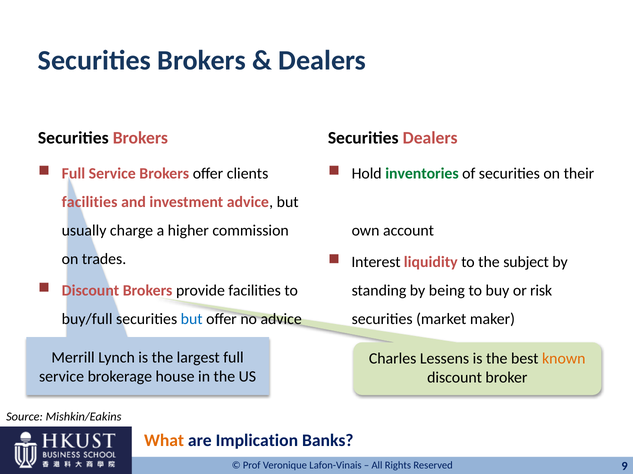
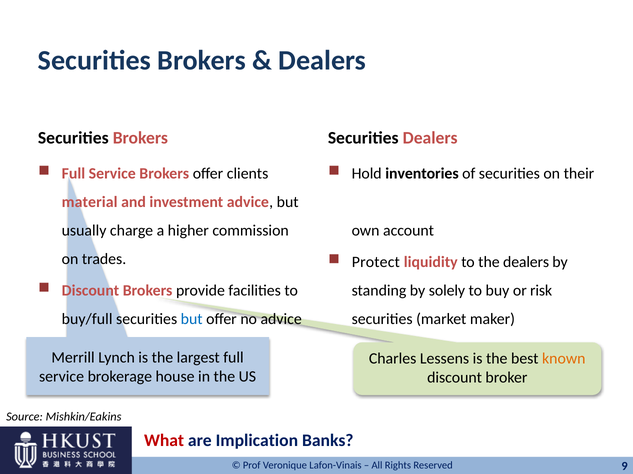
inventories colour: green -> black
facilities at (90, 202): facilities -> material
Interest: Interest -> Protect
the subject: subject -> dealers
being: being -> solely
What colour: orange -> red
